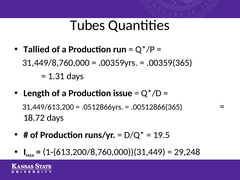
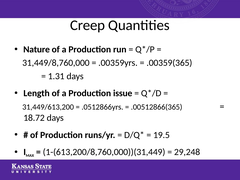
Tubes: Tubes -> Creep
Tallied: Tallied -> Nature
